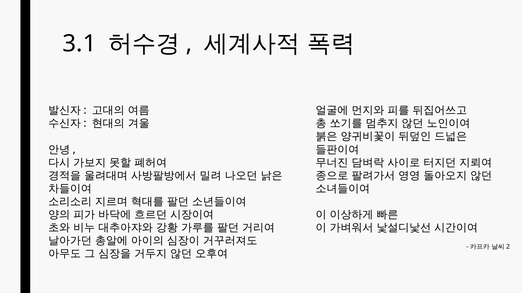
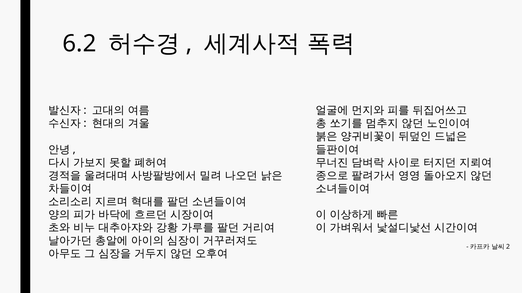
3.1: 3.1 -> 6.2
